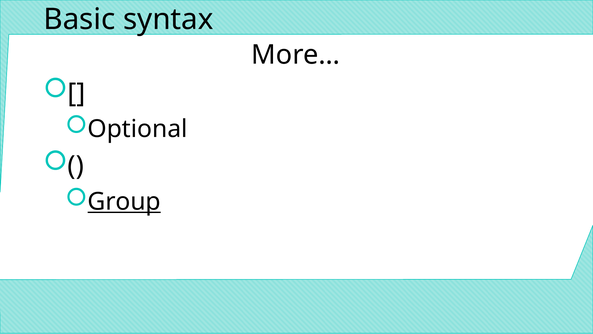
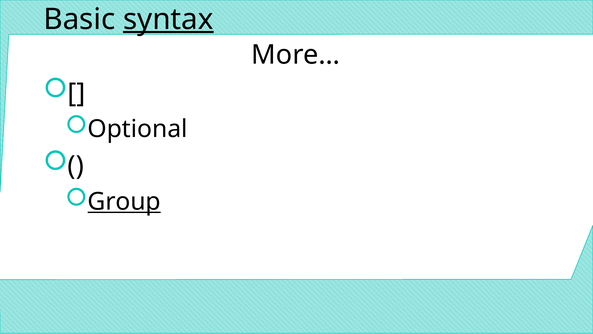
syntax underline: none -> present
